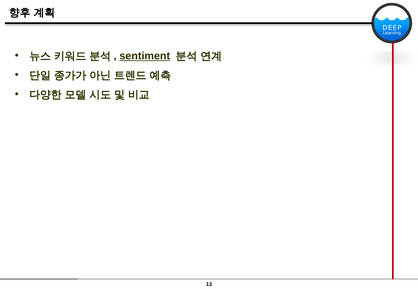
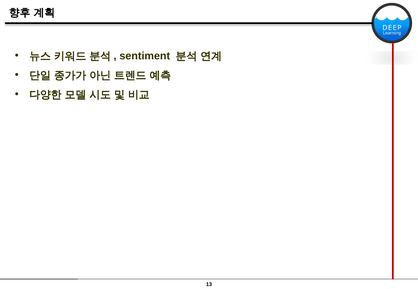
sentiment underline: present -> none
